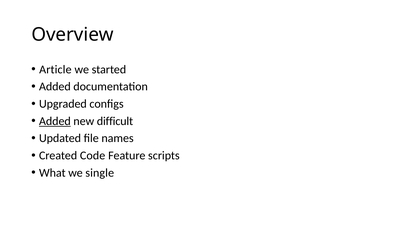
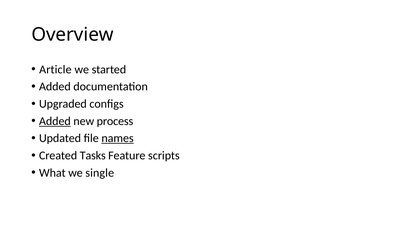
difficult: difficult -> process
names underline: none -> present
Code: Code -> Tasks
